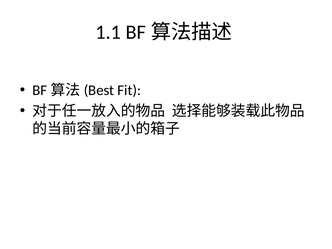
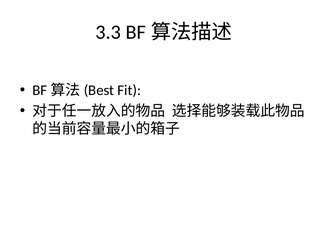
1.1: 1.1 -> 3.3
